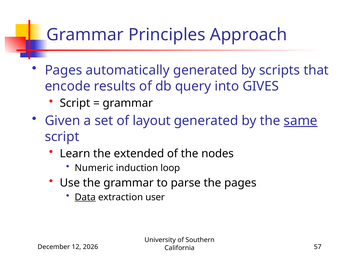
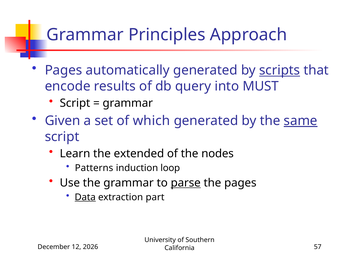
scripts underline: none -> present
GIVES: GIVES -> MUST
layout: layout -> which
Numeric: Numeric -> Patterns
parse underline: none -> present
user: user -> part
